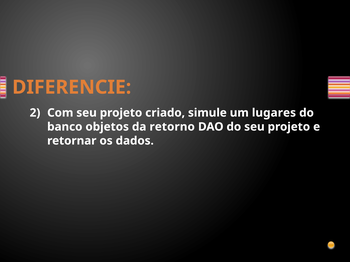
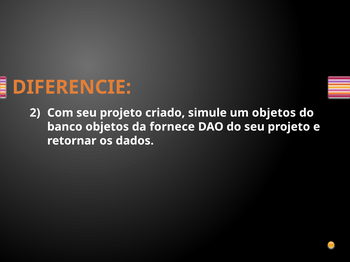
um lugares: lugares -> objetos
retorno: retorno -> fornece
